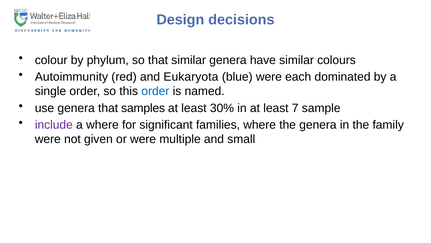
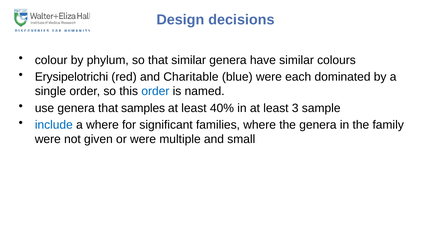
Autoimmunity: Autoimmunity -> Erysipelotrichi
Eukaryota: Eukaryota -> Charitable
30%: 30% -> 40%
7: 7 -> 3
include colour: purple -> blue
